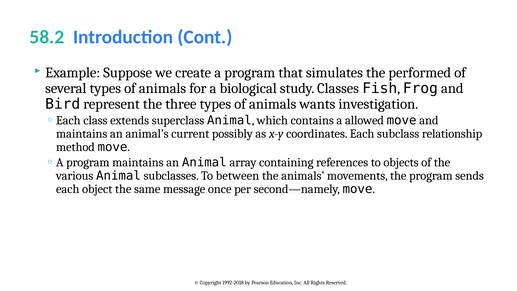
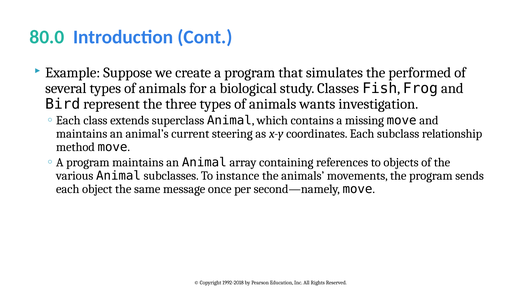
58.2: 58.2 -> 80.0
allowed: allowed -> missing
possibly: possibly -> steering
between: between -> instance
